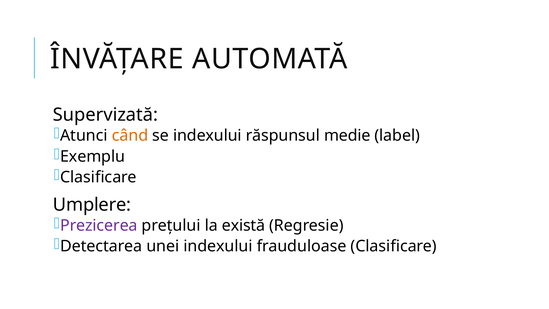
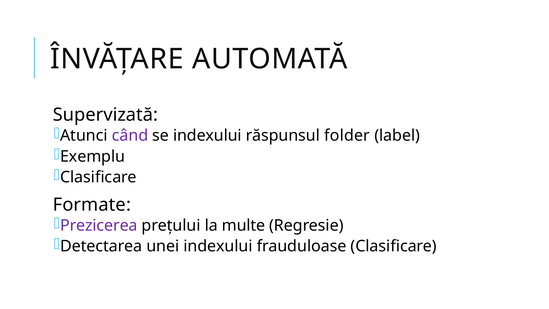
când colour: orange -> purple
medie: medie -> folder
Umplere: Umplere -> Formate
există: există -> multe
